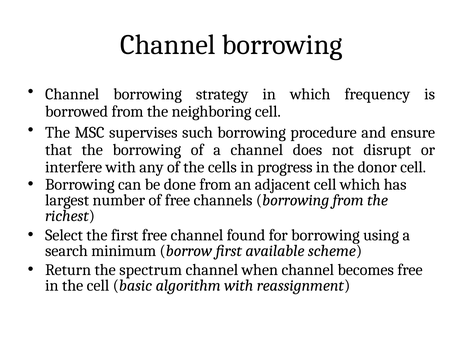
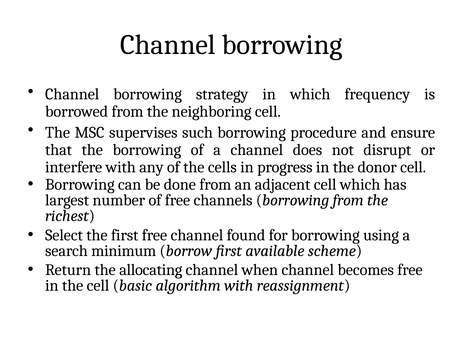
spectrum: spectrum -> allocating
